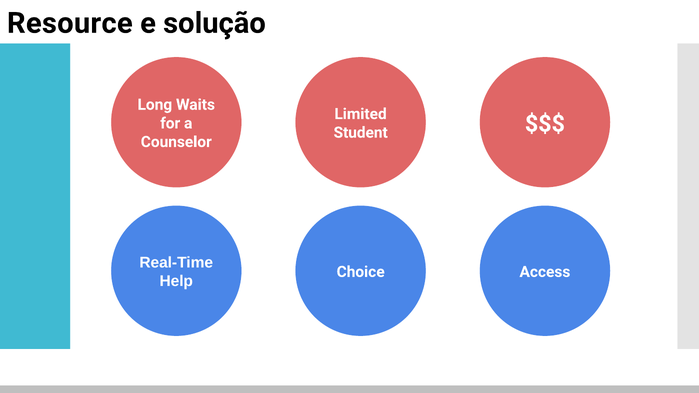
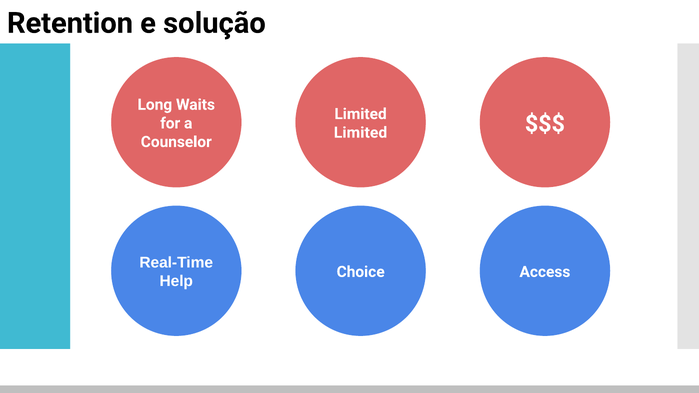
Resource: Resource -> Retention
Student at (361, 133): Student -> Limited
